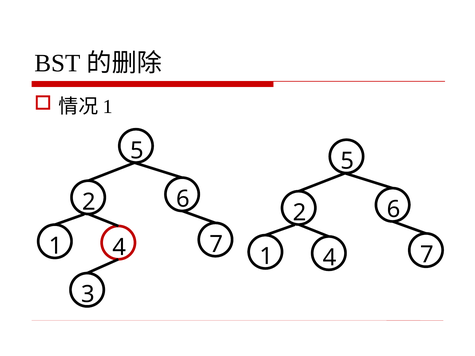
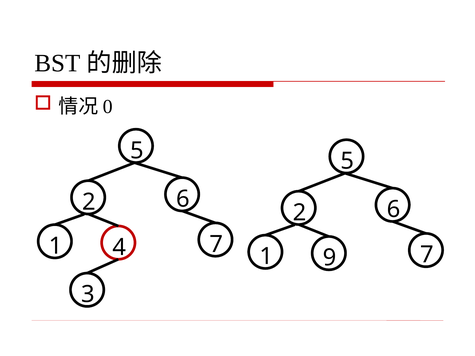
1 at (108, 107): 1 -> 0
4 at (330, 258): 4 -> 9
